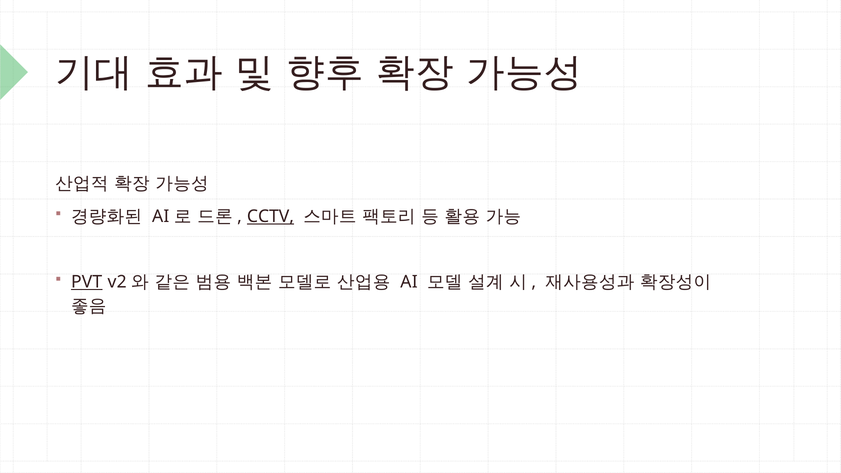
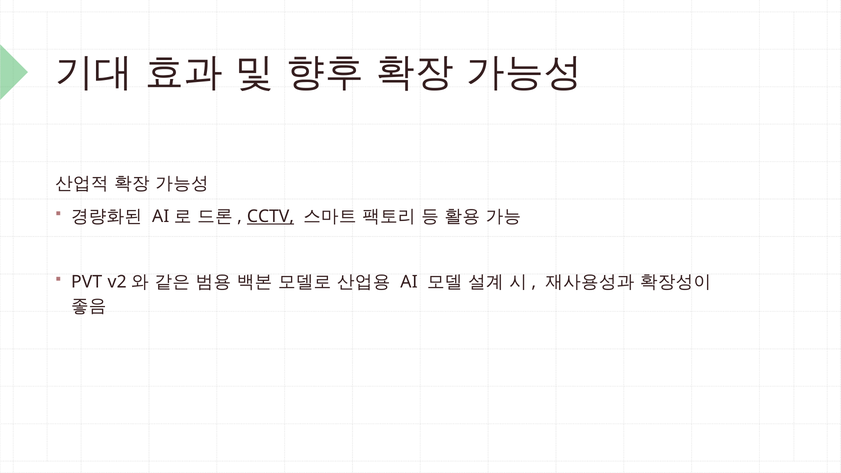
PVT underline: present -> none
